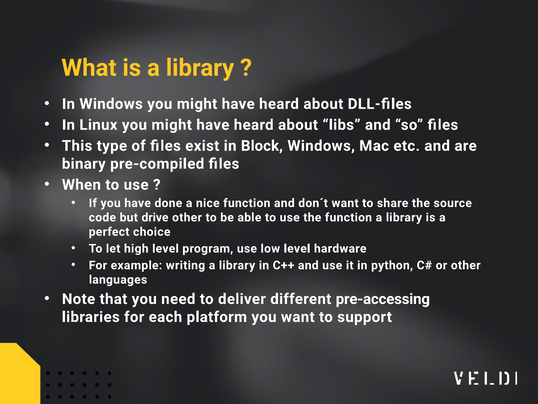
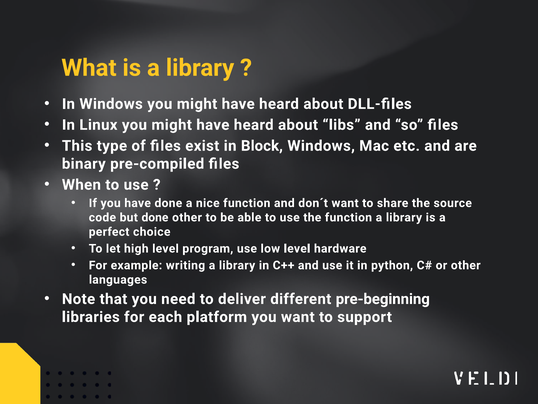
but drive: drive -> done
pre-accessing: pre-accessing -> pre-beginning
